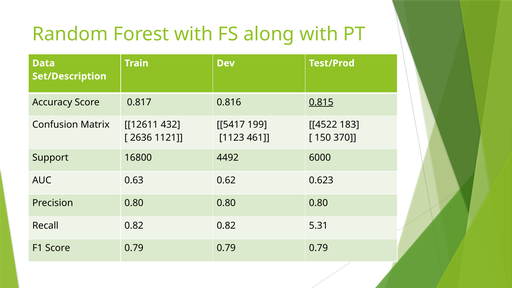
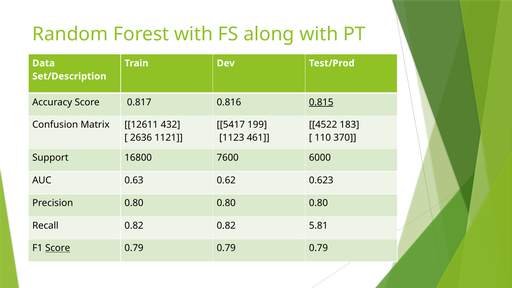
150: 150 -> 110
4492: 4492 -> 7600
5.31: 5.31 -> 5.81
Score at (58, 248) underline: none -> present
